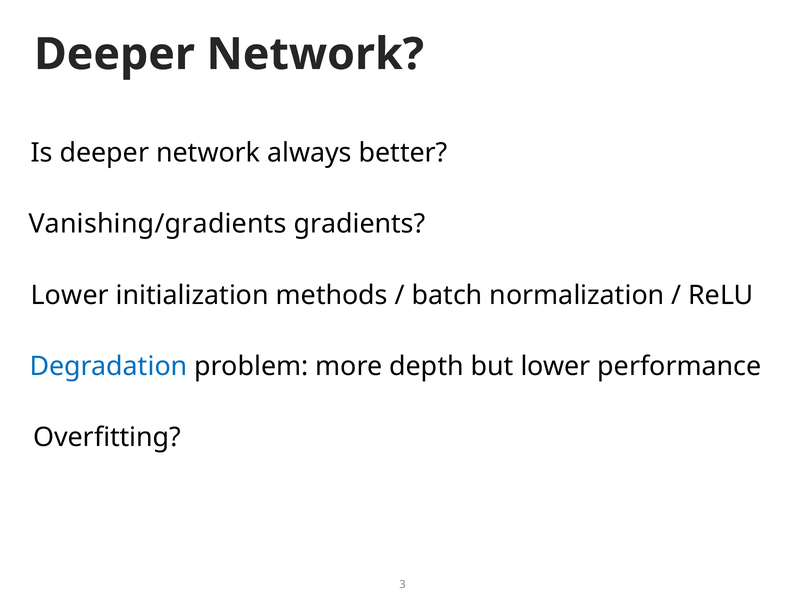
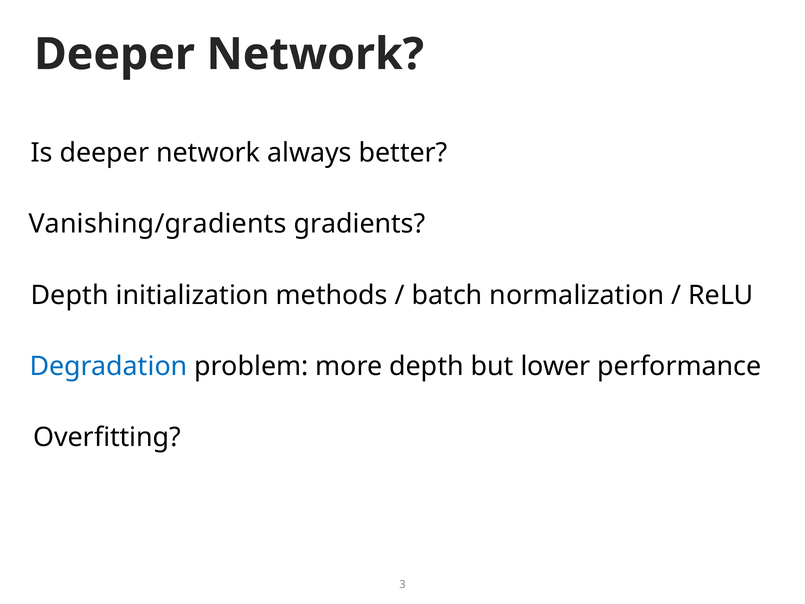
Lower at (70, 295): Lower -> Depth
